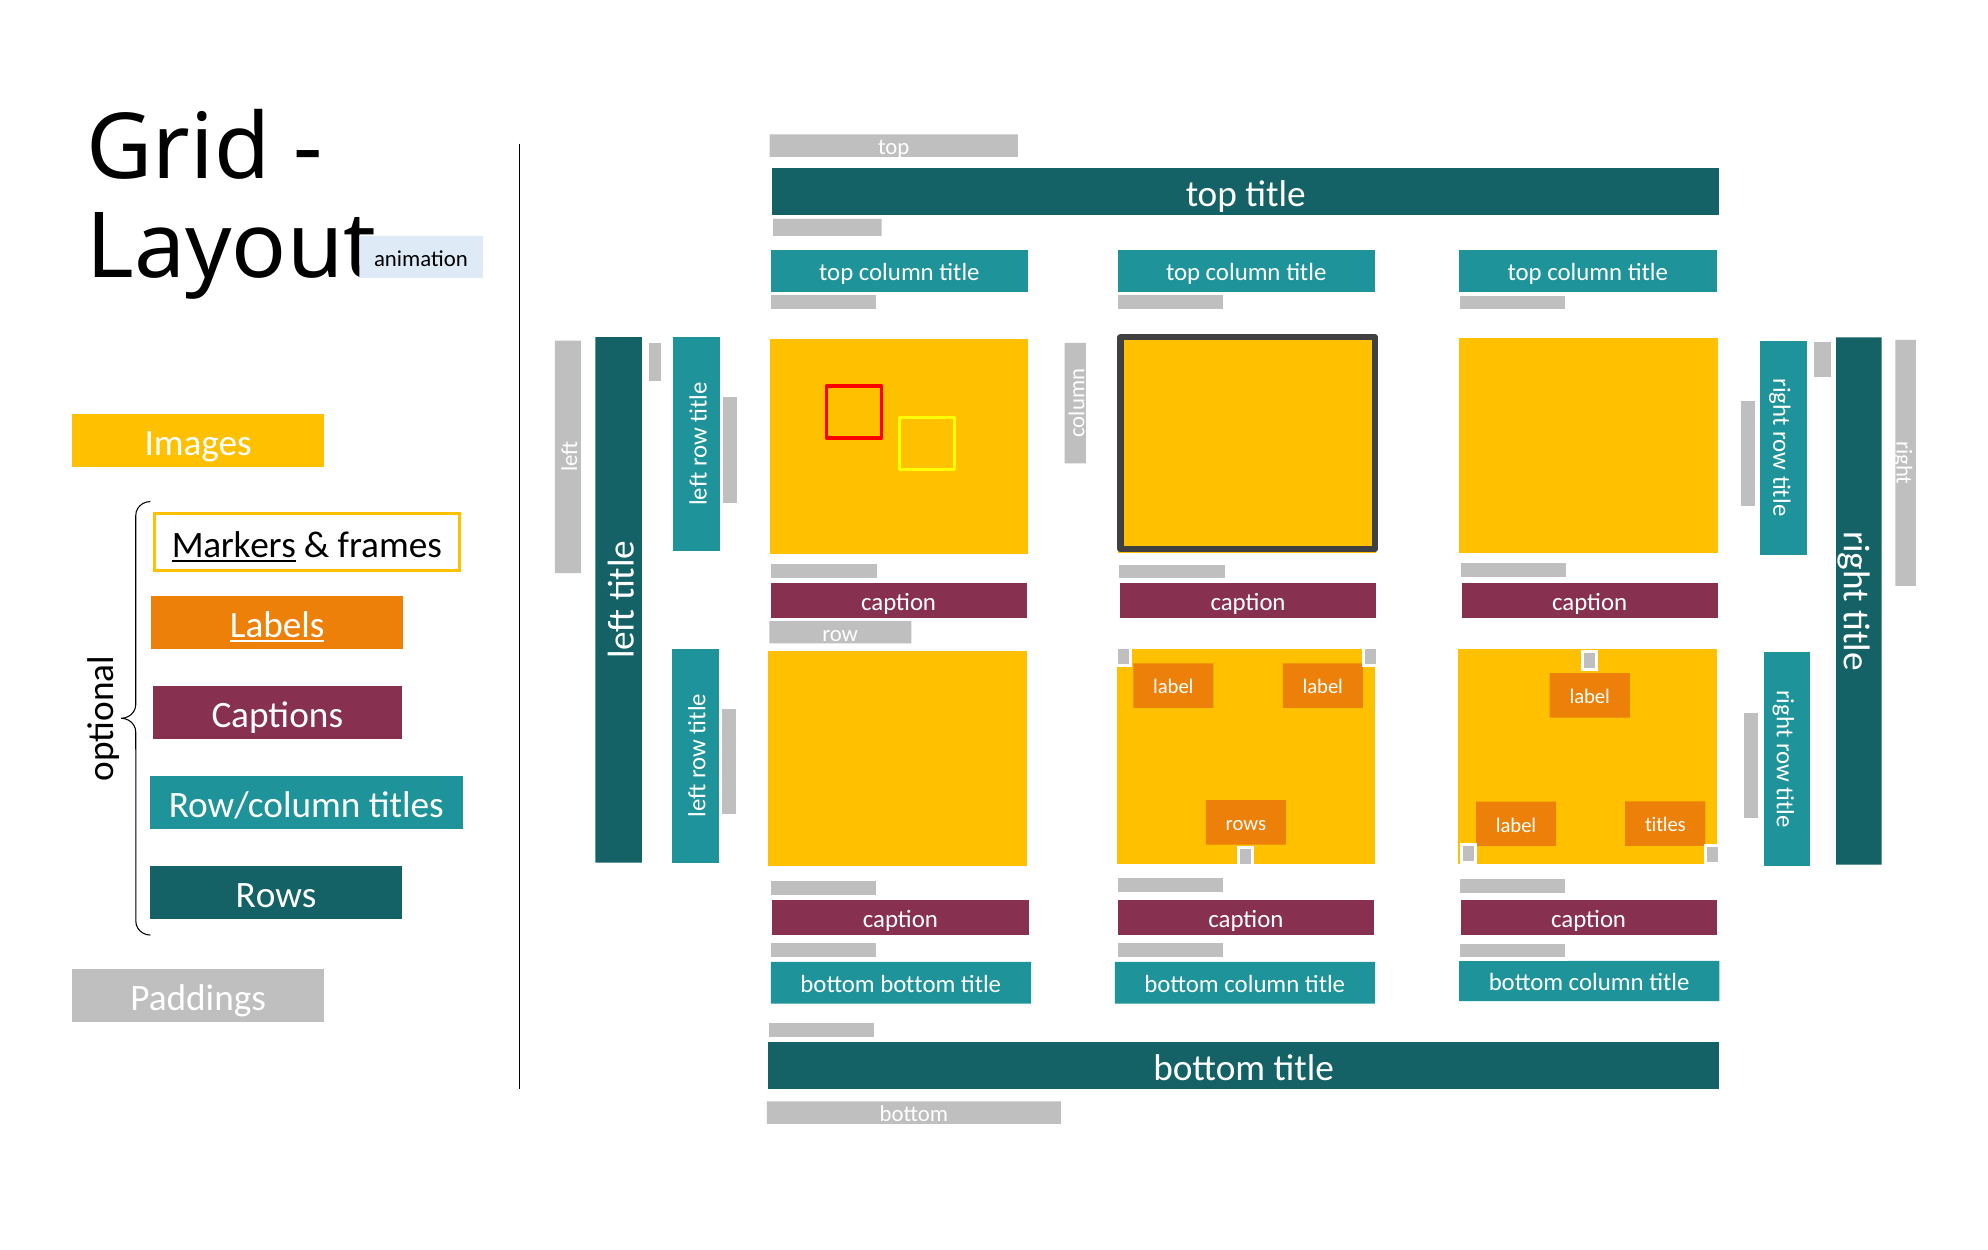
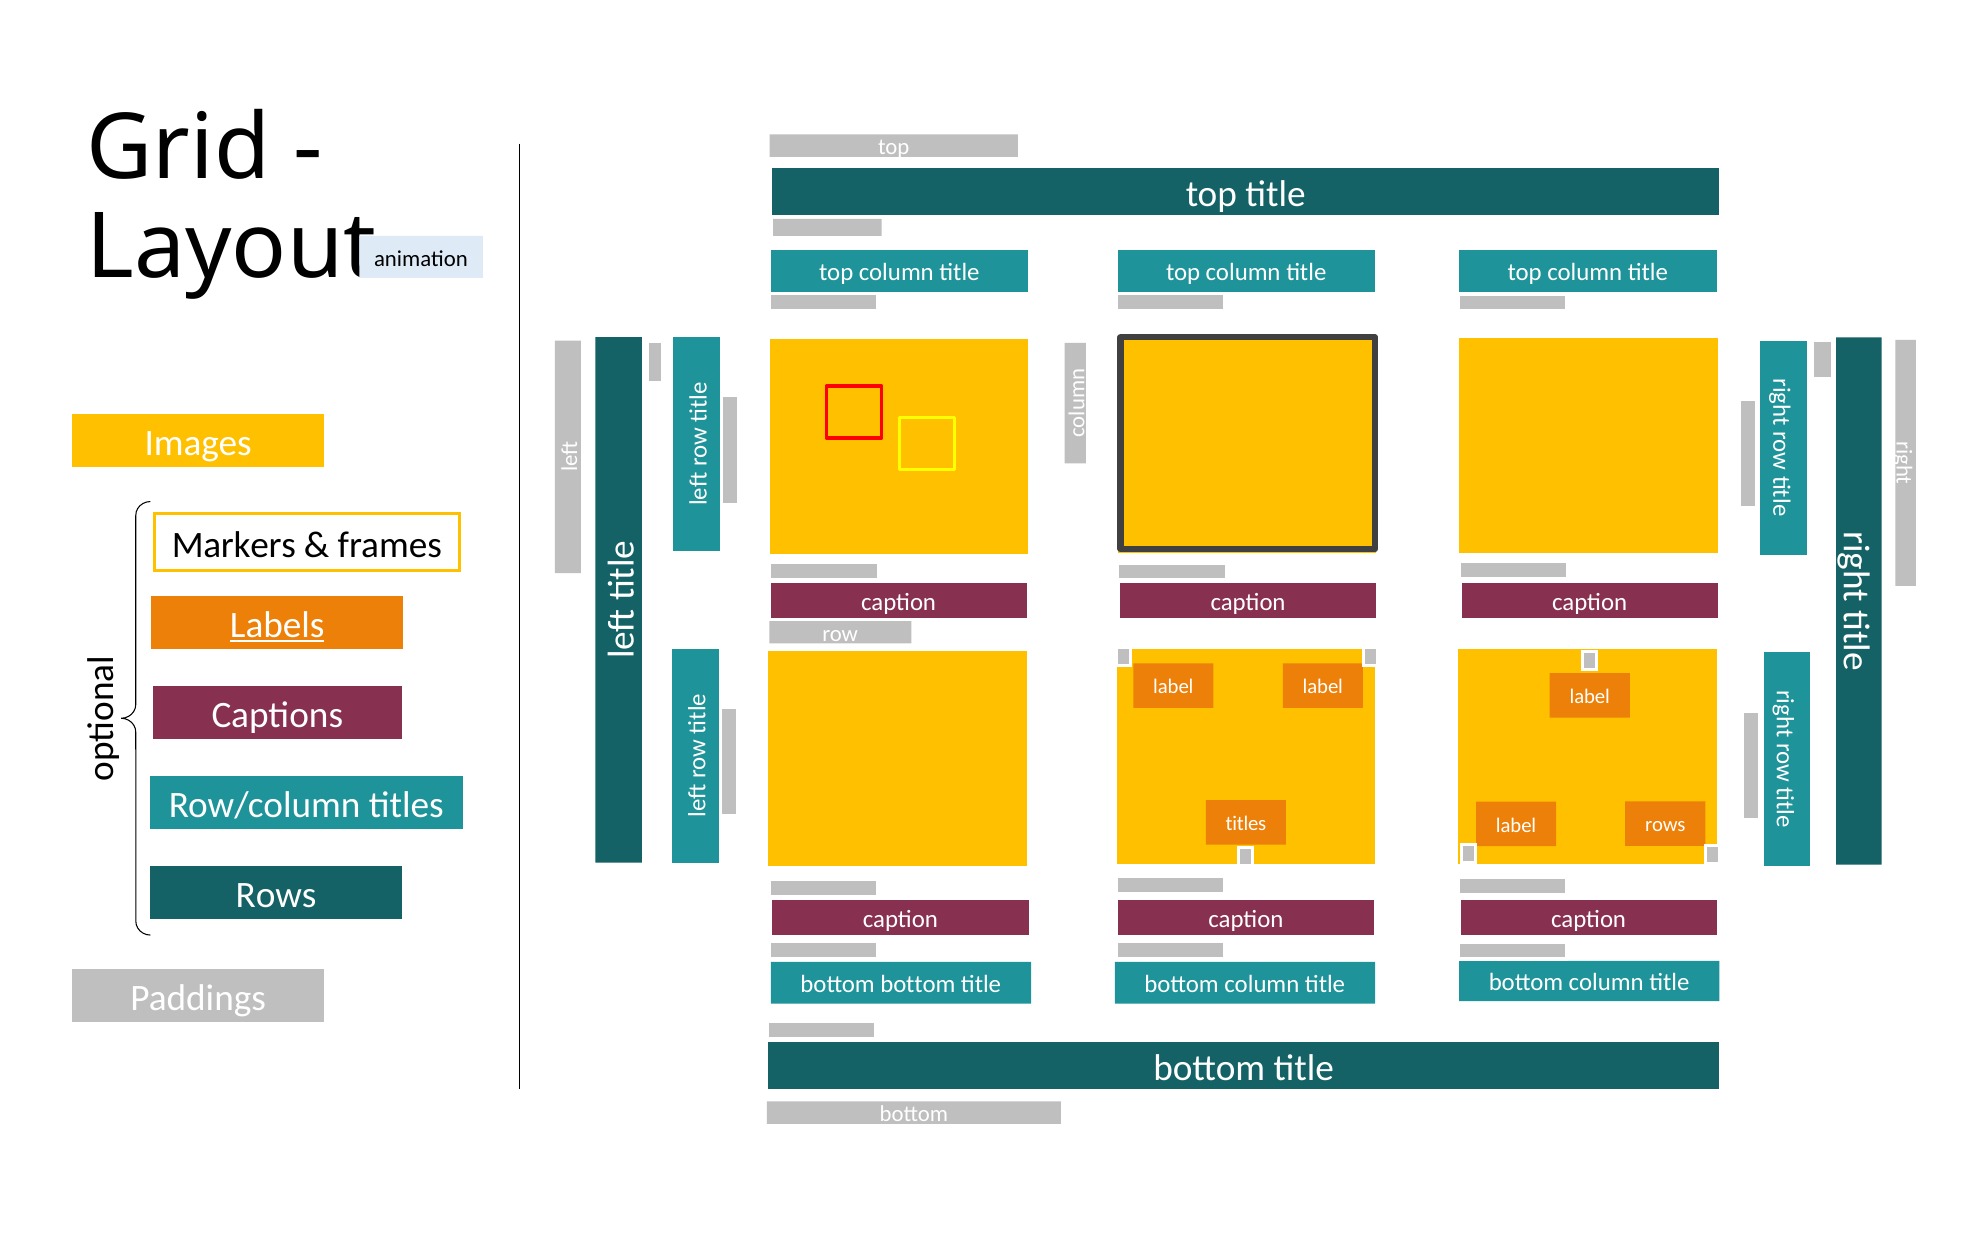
Markers underline: present -> none
rows at (1246, 824): rows -> titles
titles at (1665, 825): titles -> rows
